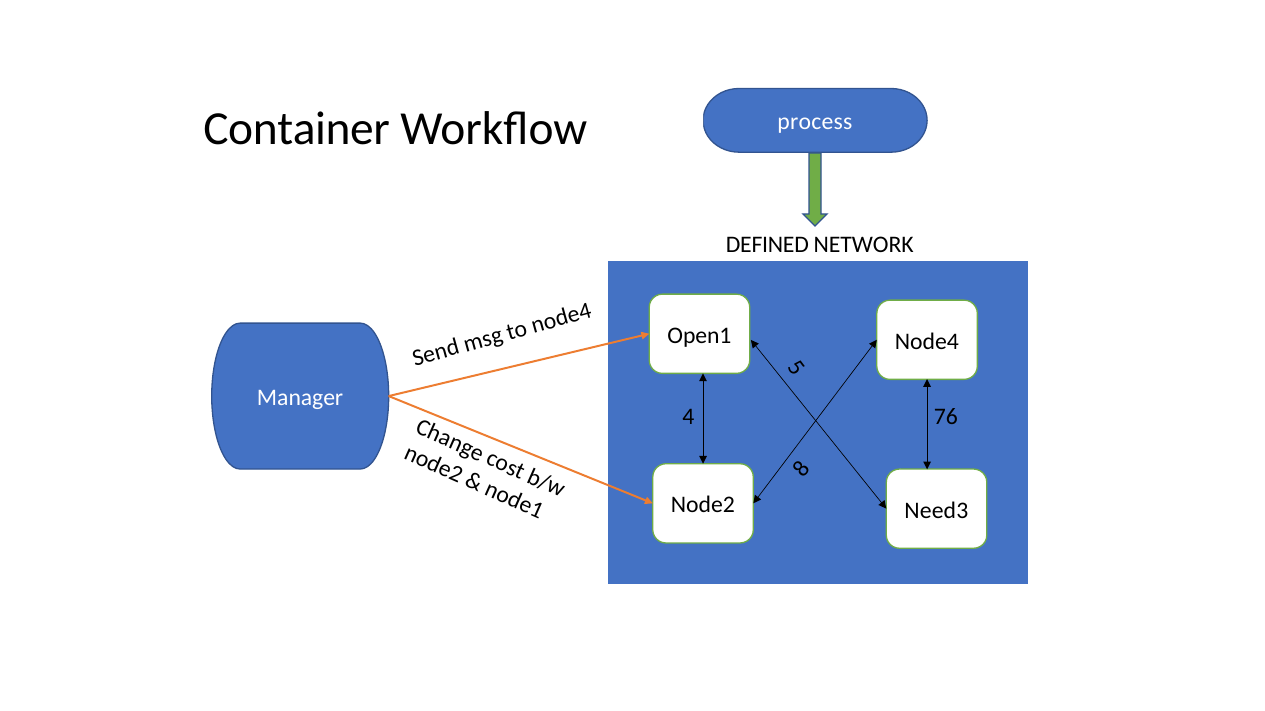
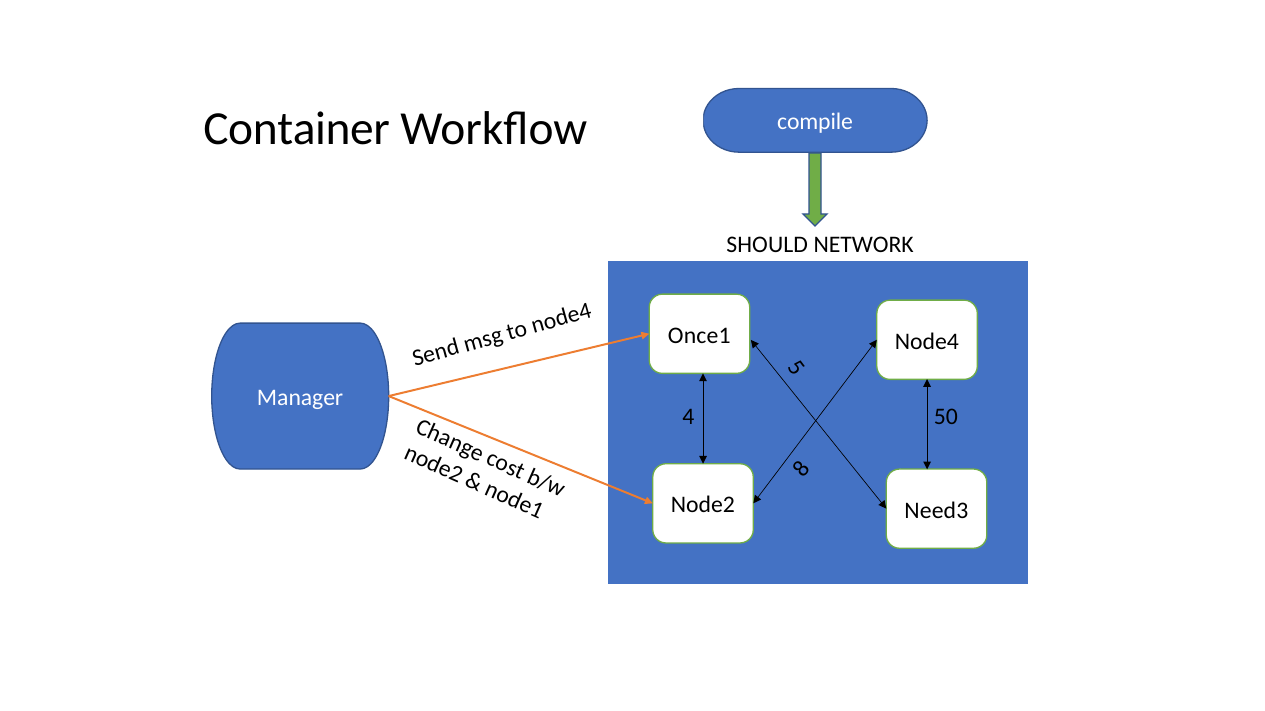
process: process -> compile
DEFINED: DEFINED -> SHOULD
Open1: Open1 -> Once1
76: 76 -> 50
